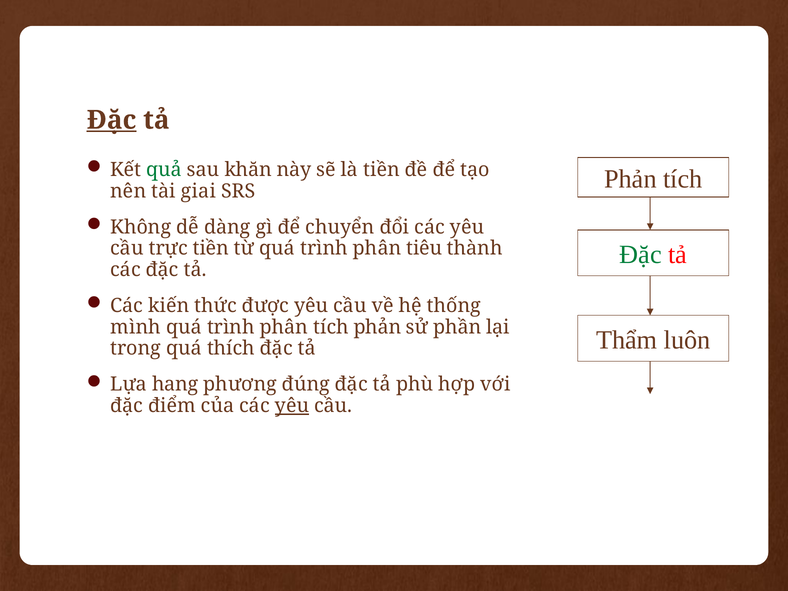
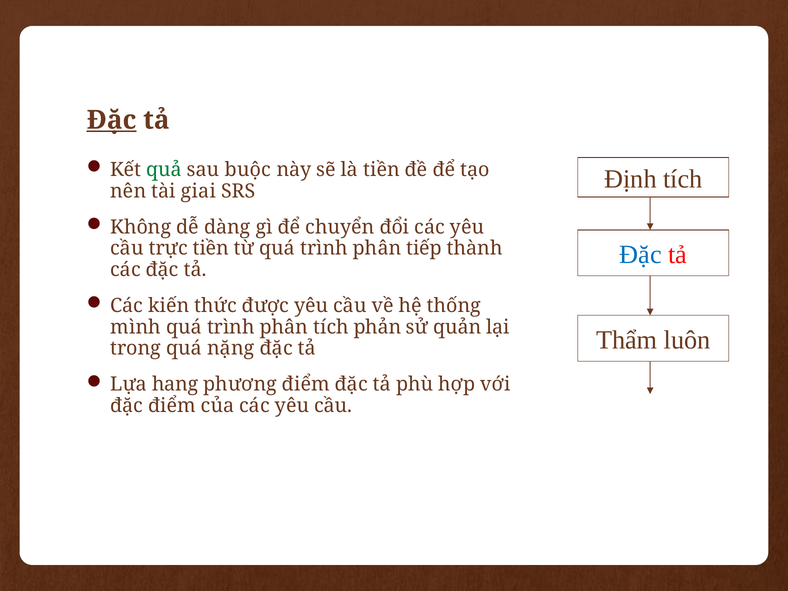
khăn: khăn -> buộc
Phản at (630, 179): Phản -> Định
Đặc at (641, 255) colour: green -> blue
tiêu: tiêu -> tiếp
phần: phần -> quản
thích: thích -> nặng
phương đúng: đúng -> điểm
yêu at (292, 406) underline: present -> none
